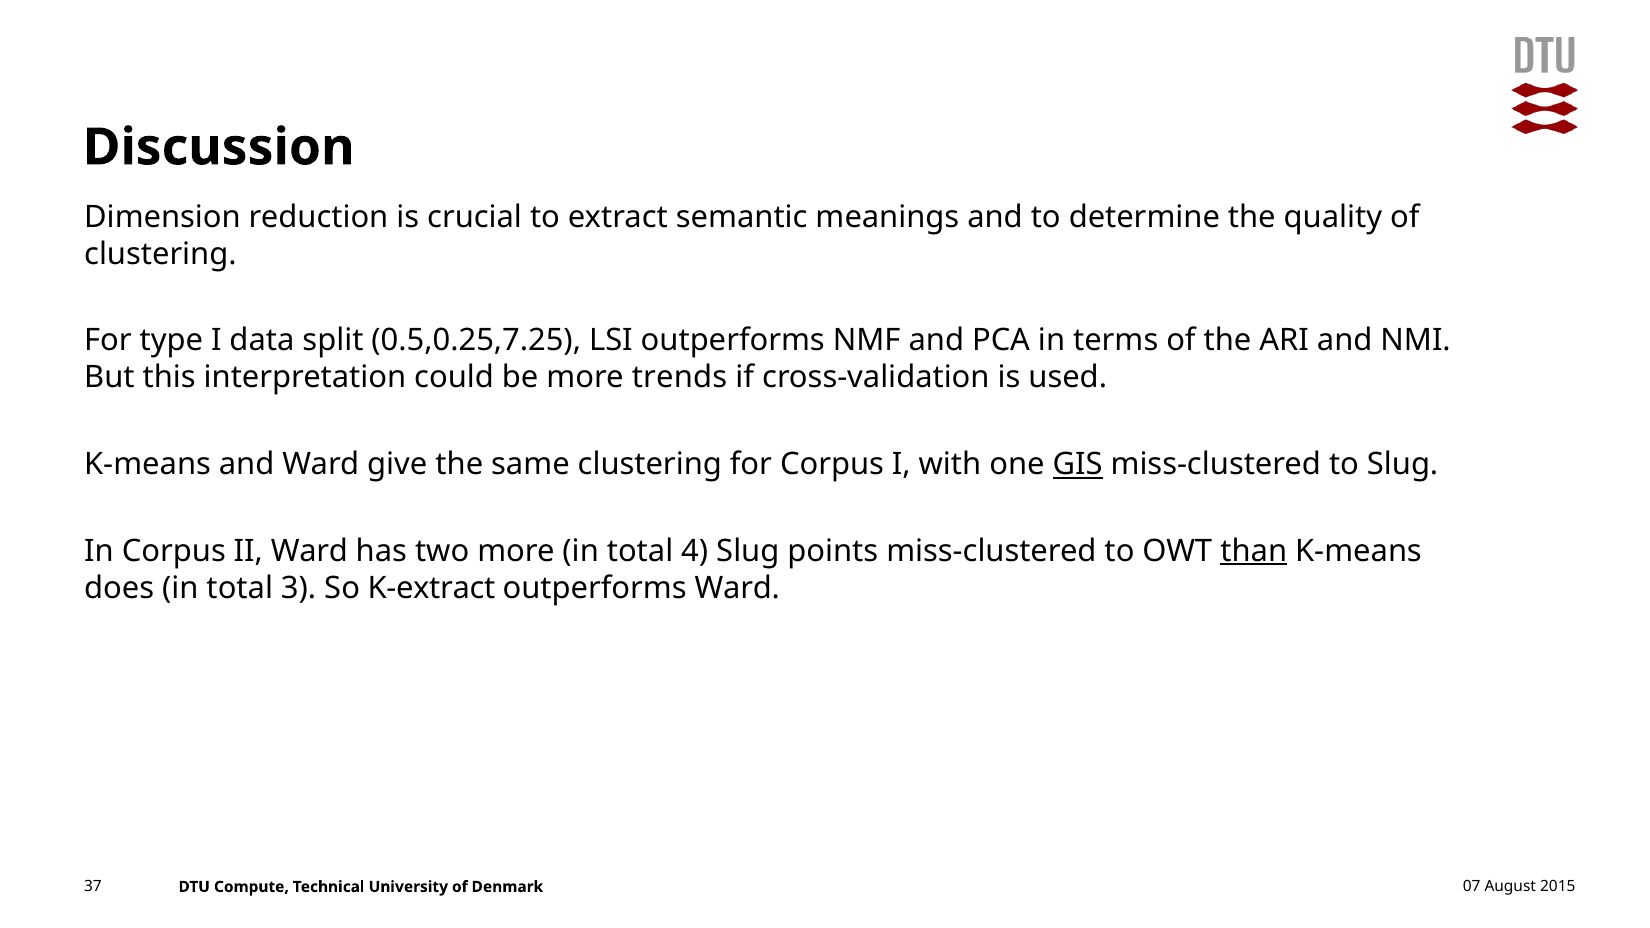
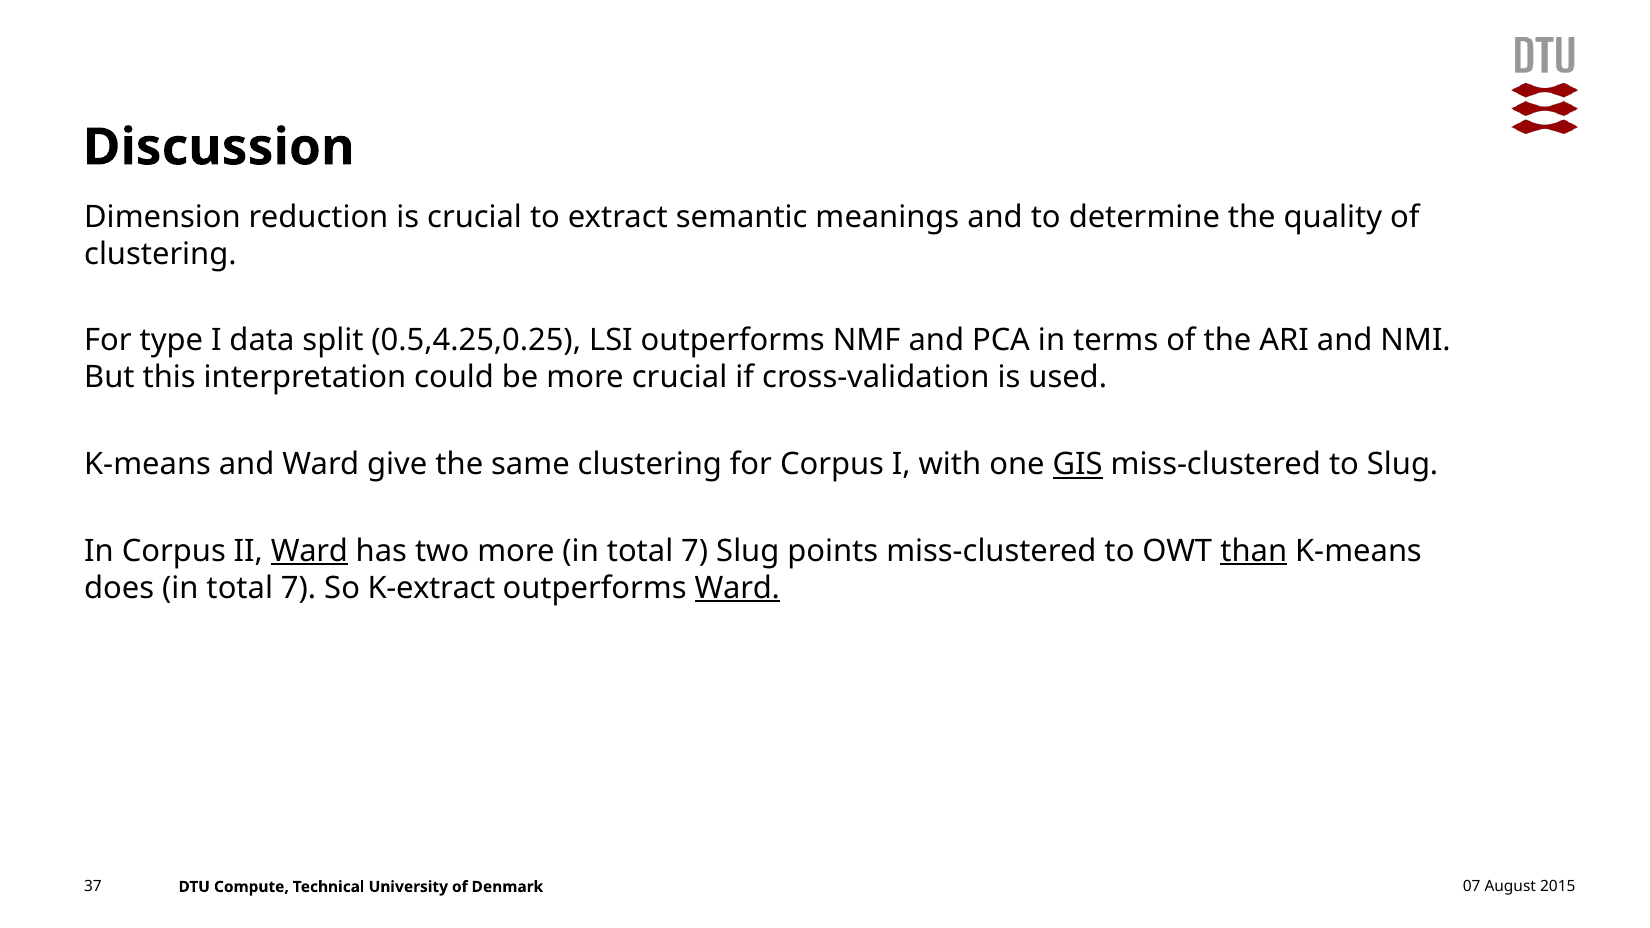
0.5,0.25,7.25: 0.5,0.25,7.25 -> 0.5,4.25,0.25
more trends: trends -> crucial
Ward at (309, 551) underline: none -> present
more in total 4: 4 -> 7
does in total 3: 3 -> 7
Ward at (737, 588) underline: none -> present
